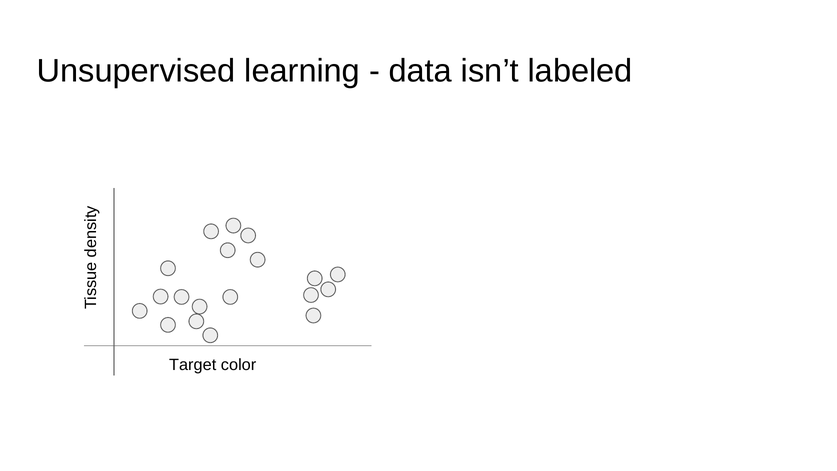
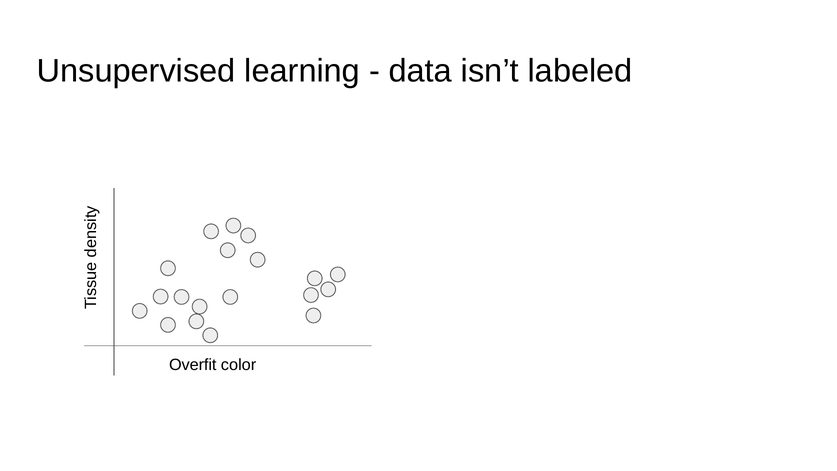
Target: Target -> Overfit
